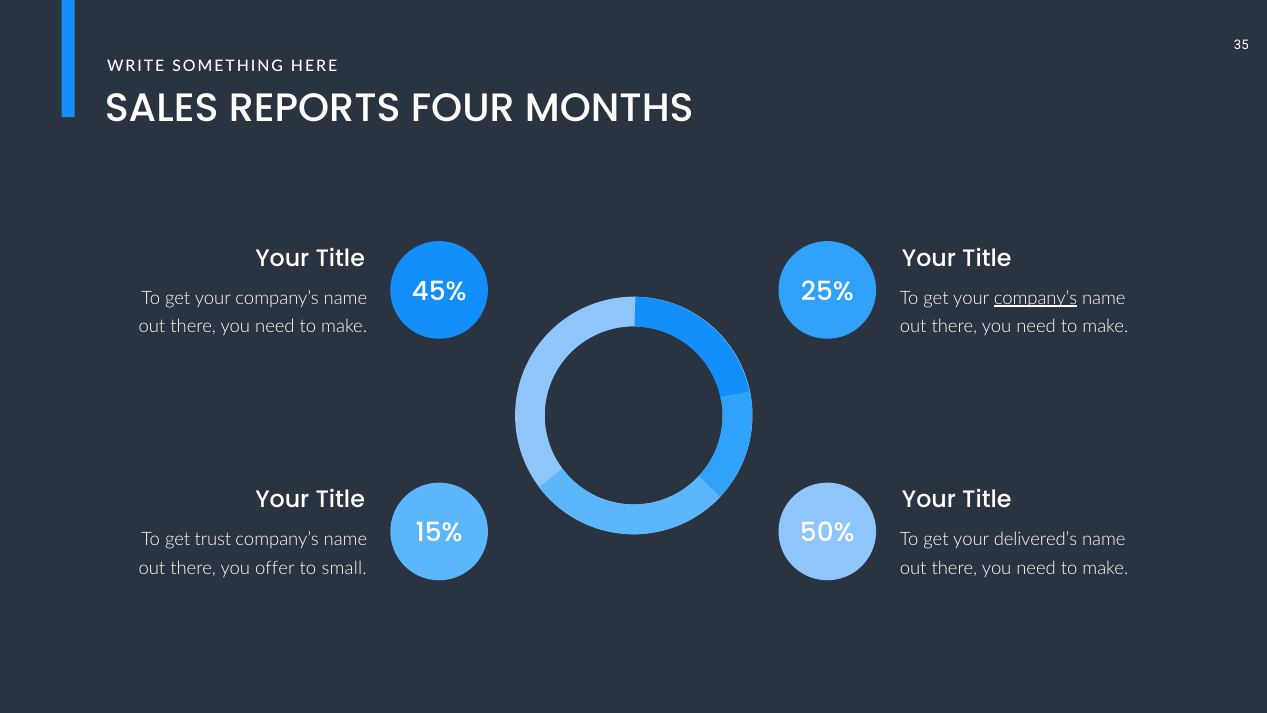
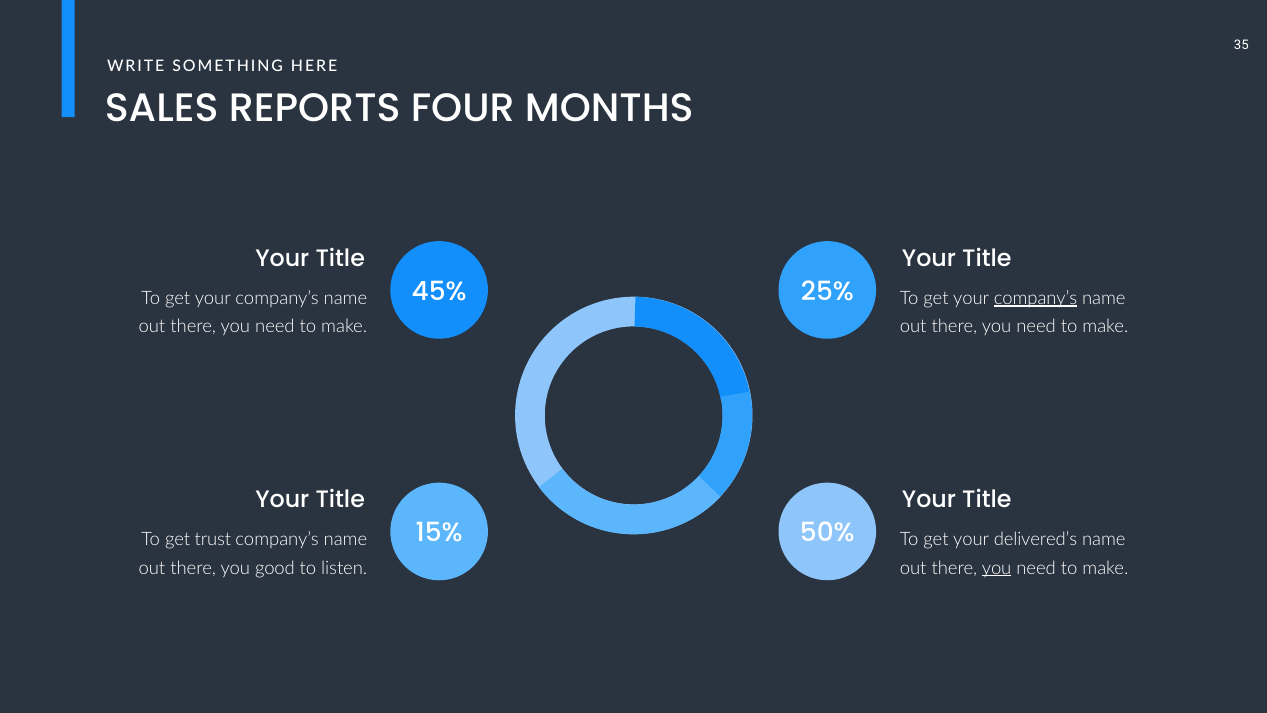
offer: offer -> good
small: small -> listen
you at (997, 568) underline: none -> present
